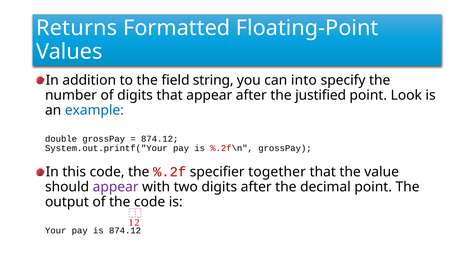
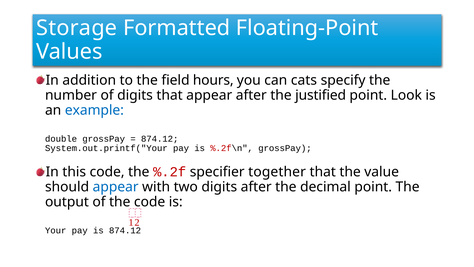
Returns: Returns -> Storage
string: string -> hours
into: into -> cats
appear at (116, 187) colour: purple -> blue
